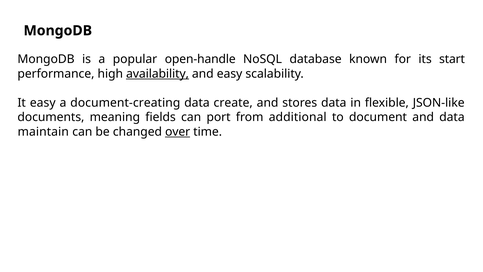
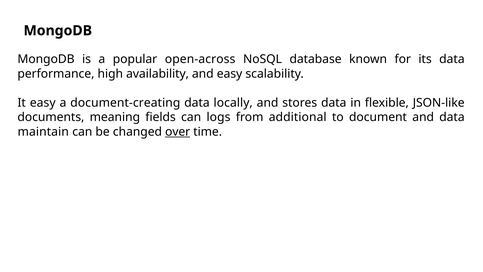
open-handle: open-handle -> open-across
its start: start -> data
availability underline: present -> none
create: create -> locally
port: port -> logs
